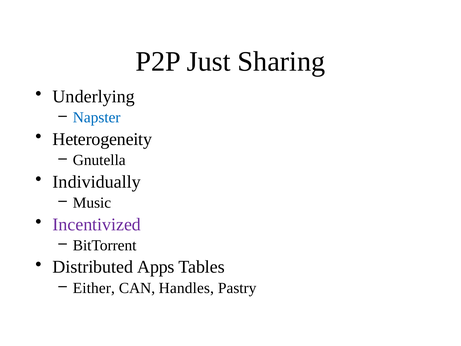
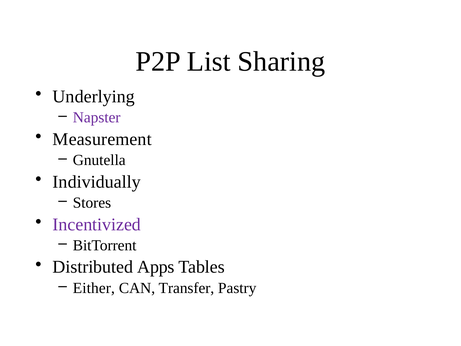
Just: Just -> List
Napster colour: blue -> purple
Heterogeneity: Heterogeneity -> Measurement
Music: Music -> Stores
Handles: Handles -> Transfer
